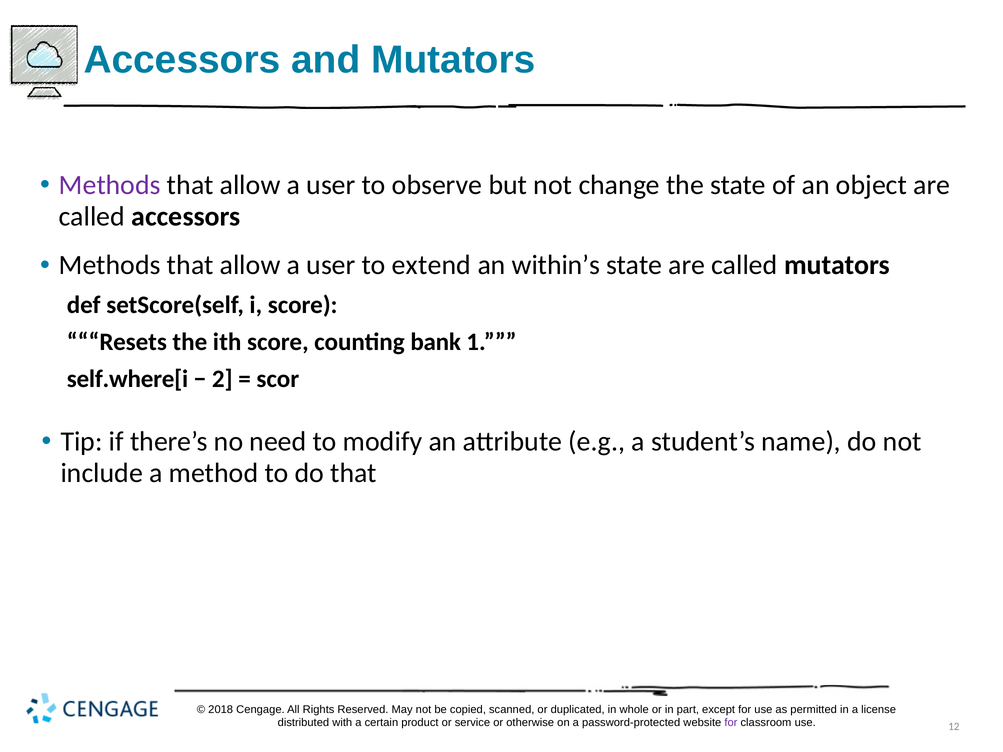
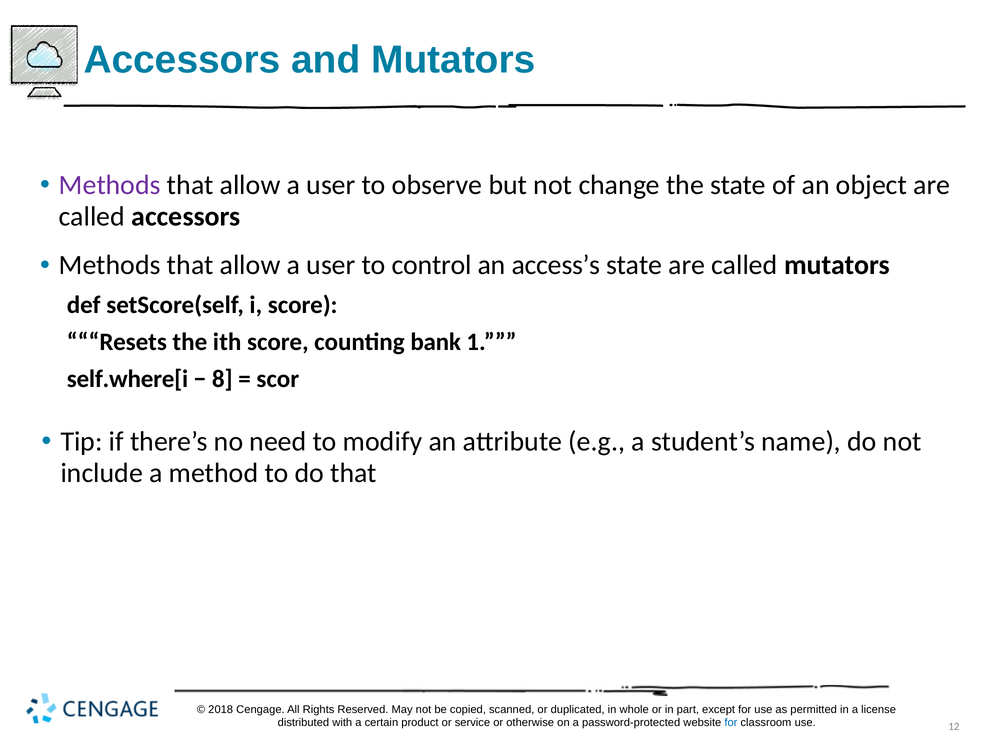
extend: extend -> control
within’s: within’s -> access’s
2: 2 -> 8
for at (731, 723) colour: purple -> blue
